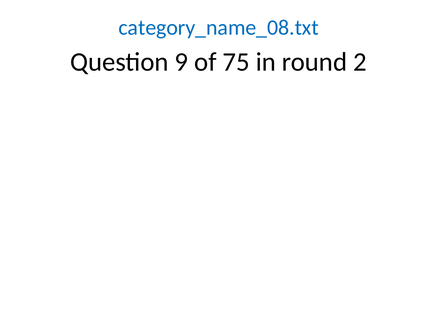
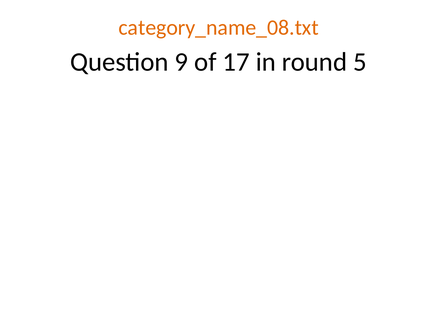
category_name_08.txt colour: blue -> orange
75: 75 -> 17
2: 2 -> 5
